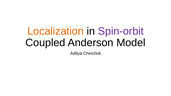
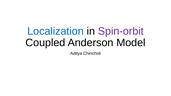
Localization colour: orange -> blue
